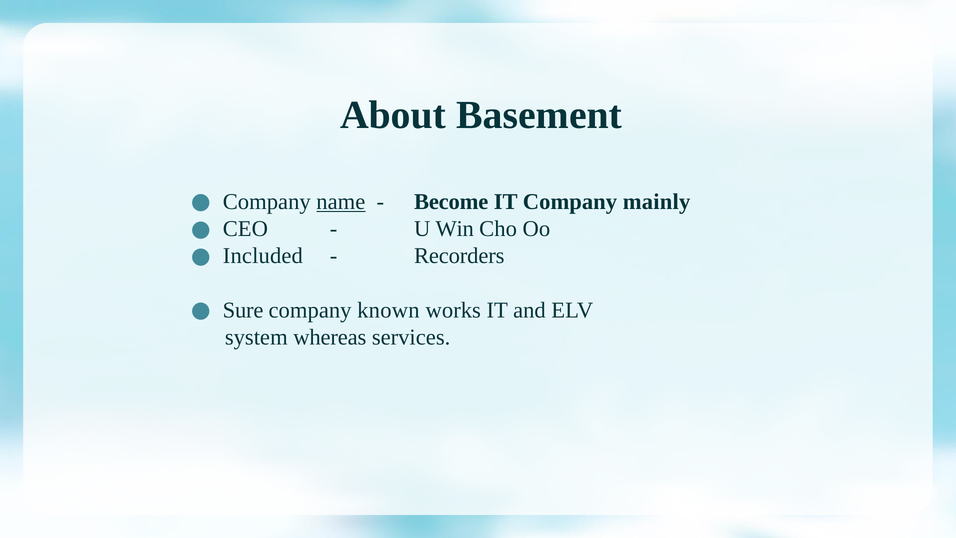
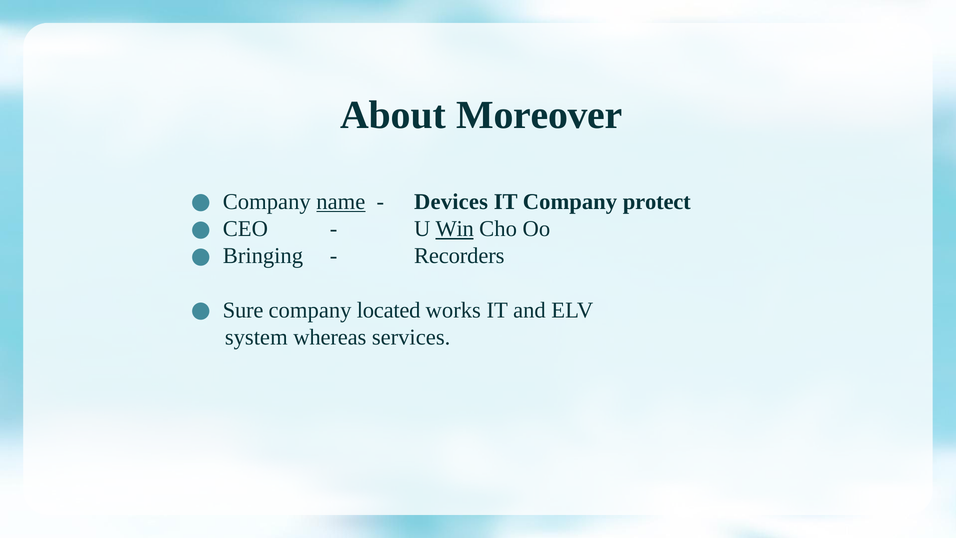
Basement: Basement -> Moreover
Become: Become -> Devices
mainly: mainly -> protect
Win underline: none -> present
Included: Included -> Bringing
known: known -> located
